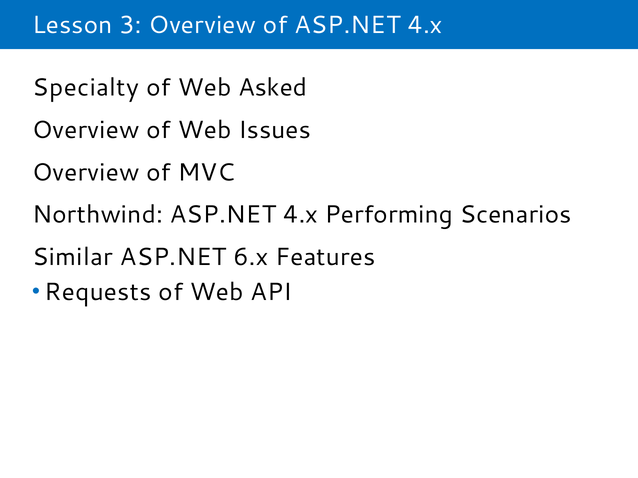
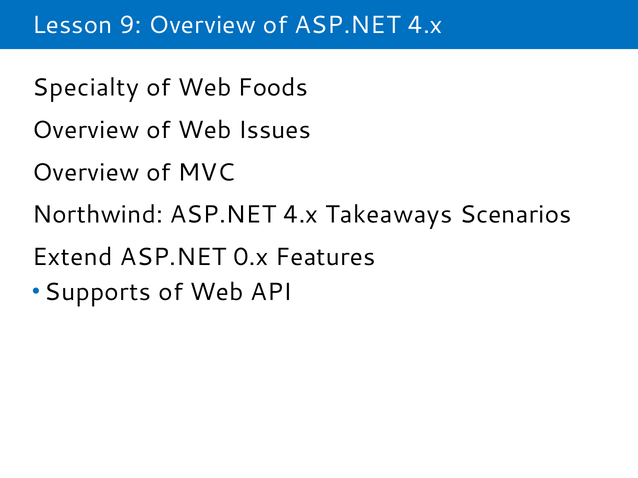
3: 3 -> 9
Asked: Asked -> Foods
Performing: Performing -> Takeaways
Similar: Similar -> Extend
6.x: 6.x -> 0.x
Requests: Requests -> Supports
